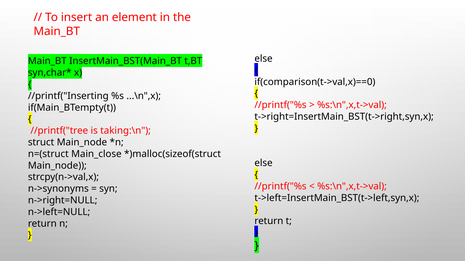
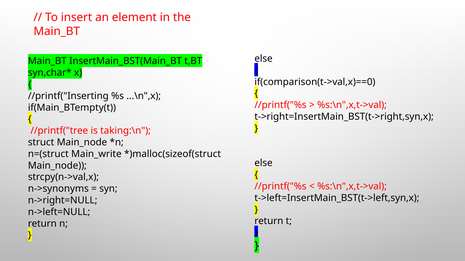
Main_close: Main_close -> Main_write
